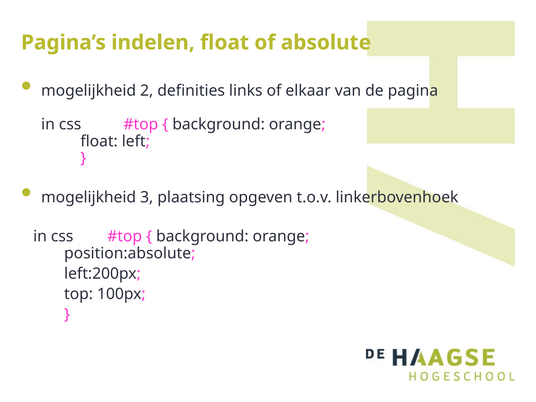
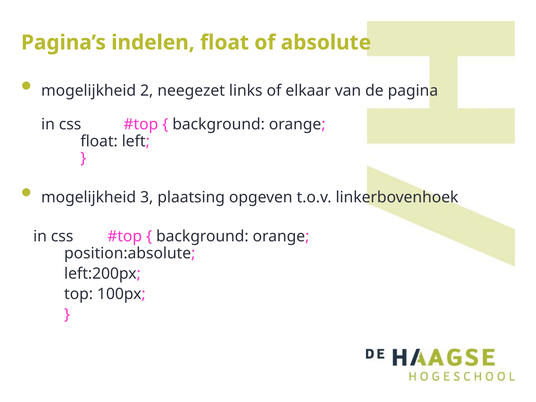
definities: definities -> neegezet
